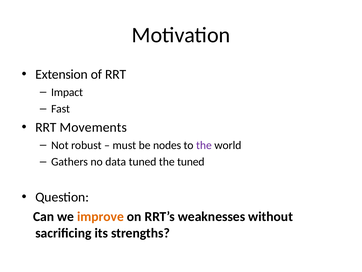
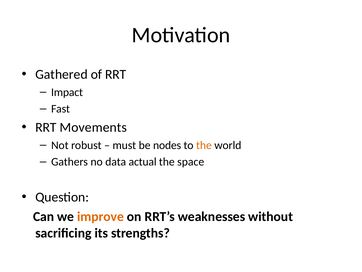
Extension: Extension -> Gathered
the at (204, 145) colour: purple -> orange
data tuned: tuned -> actual
the tuned: tuned -> space
